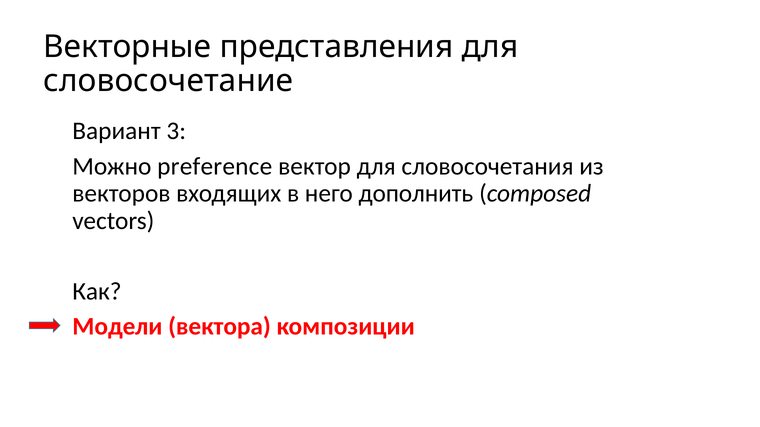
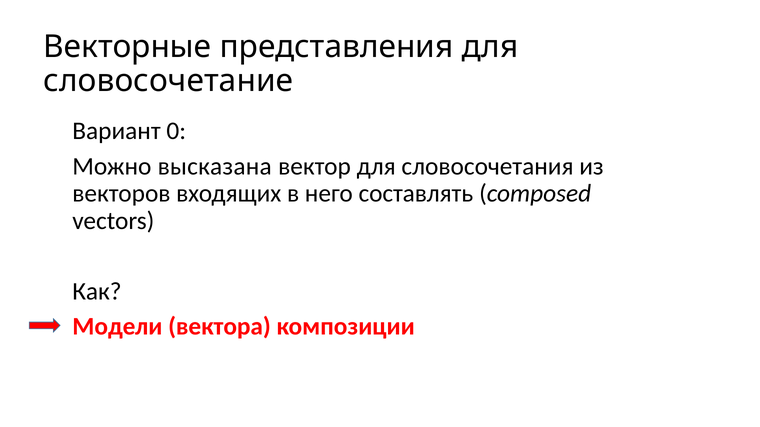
3: 3 -> 0
preference: preference -> высказана
дополнить: дополнить -> составлять
